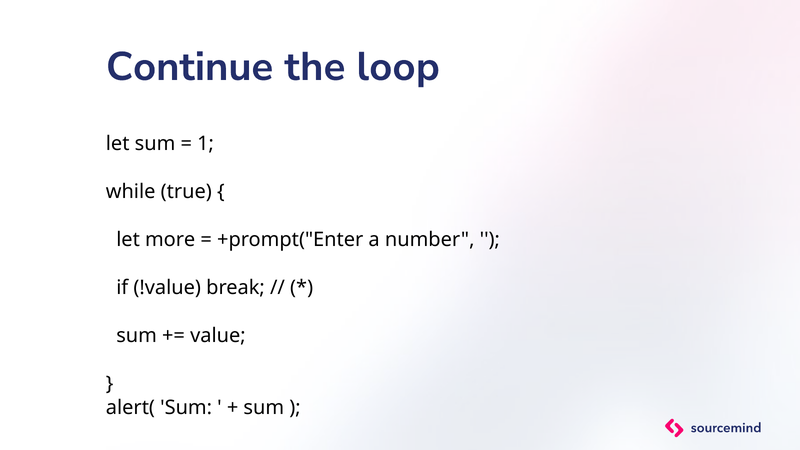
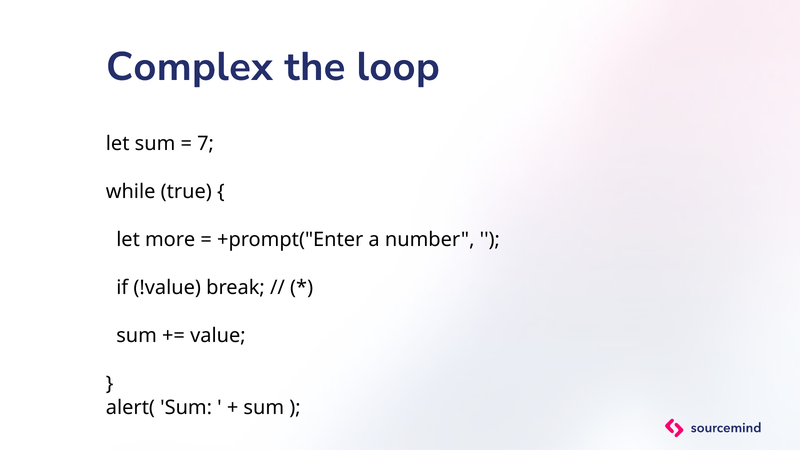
Continue: Continue -> Complex
1: 1 -> 7
